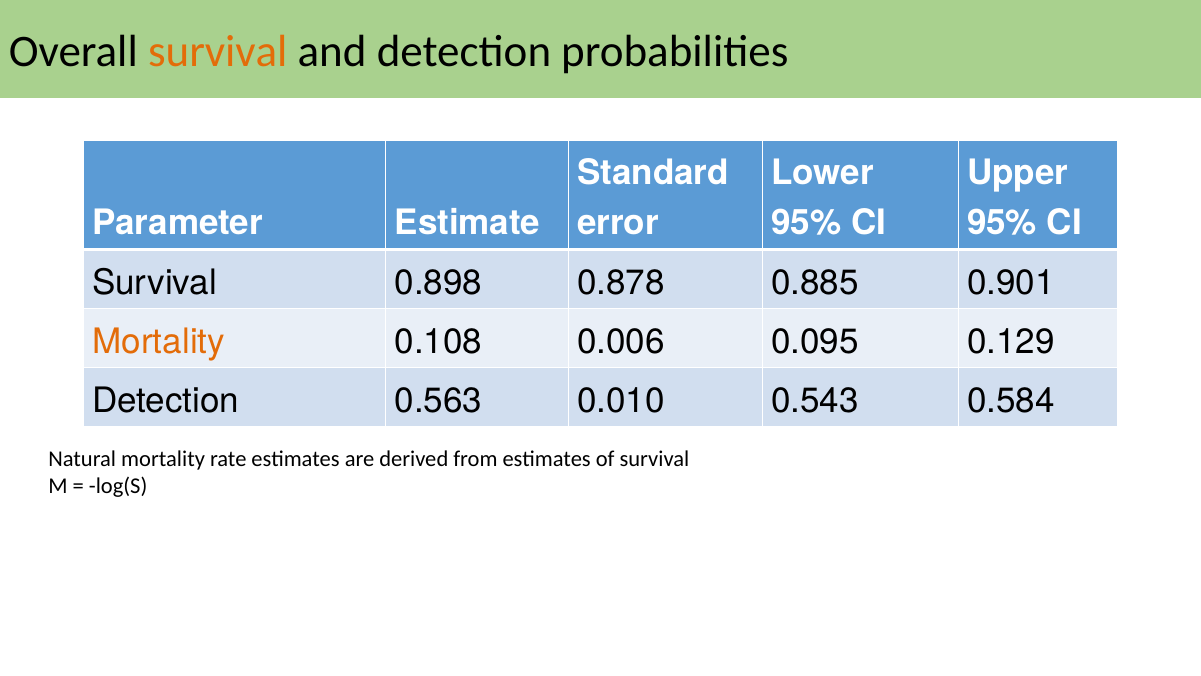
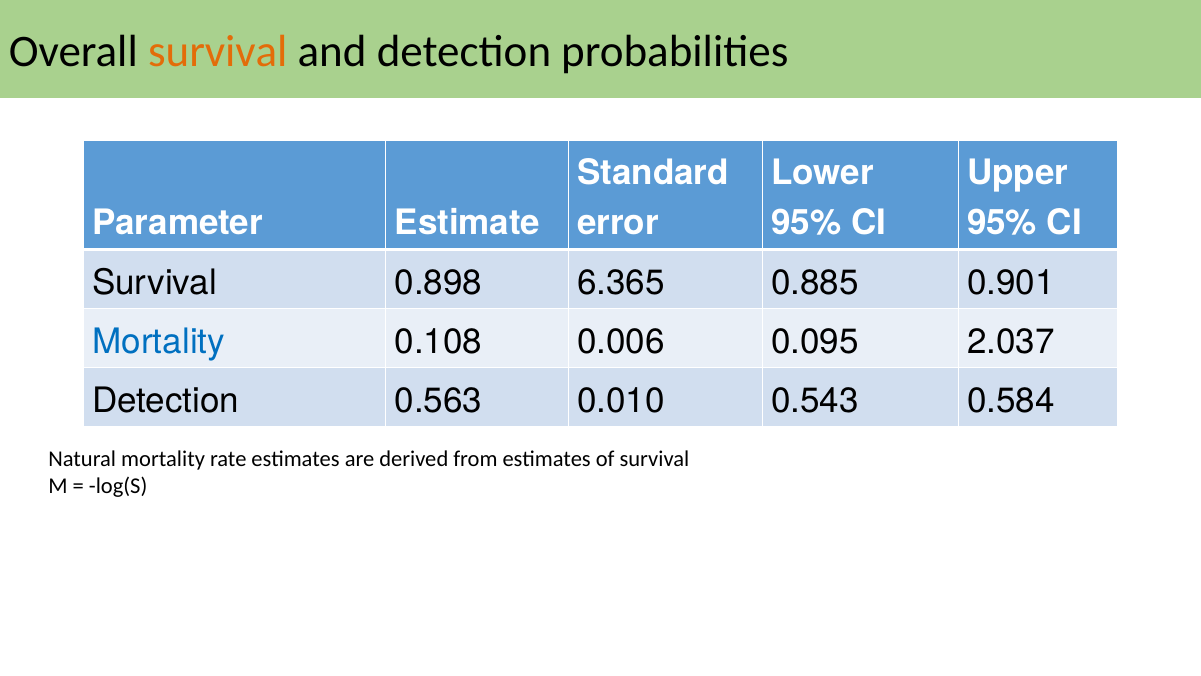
0.878: 0.878 -> 6.365
Mortality at (159, 341) colour: orange -> blue
0.129: 0.129 -> 2.037
